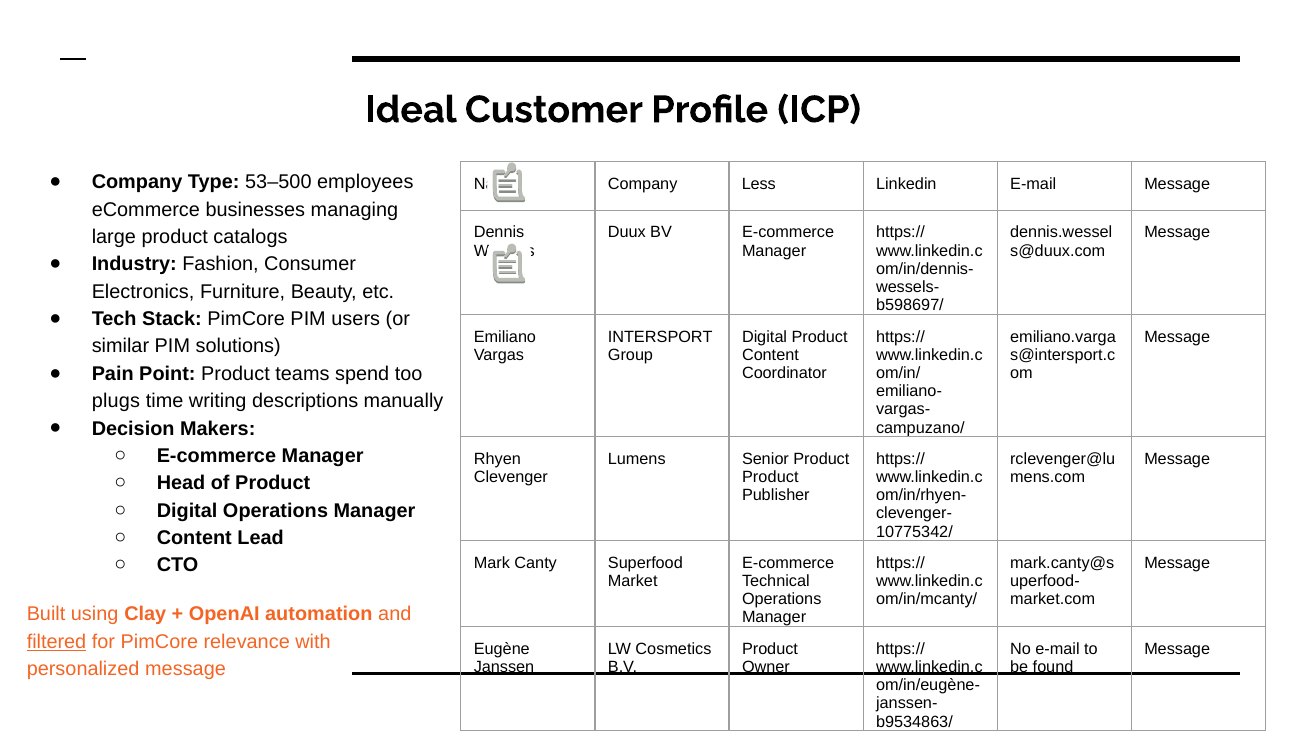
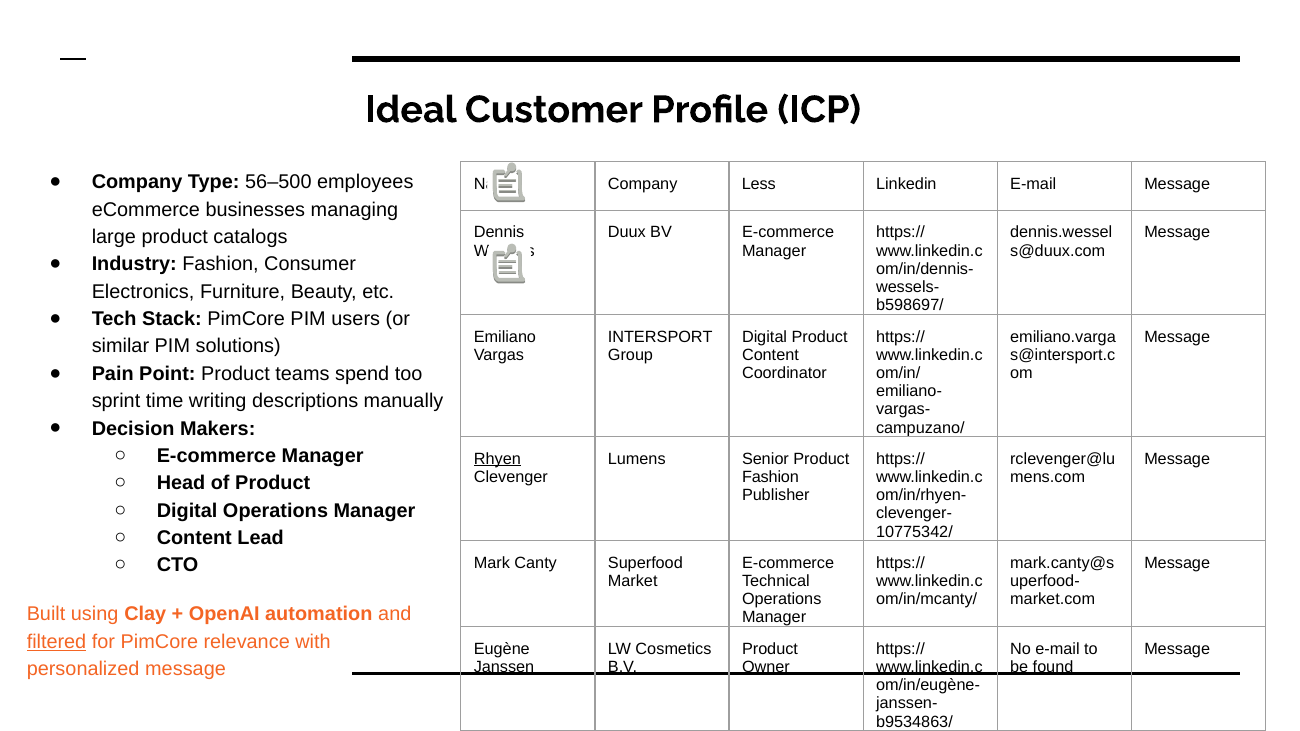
53–500: 53–500 -> 56–500
plugs: plugs -> sprint
Rhyen underline: none -> present
Product at (770, 477): Product -> Fashion
